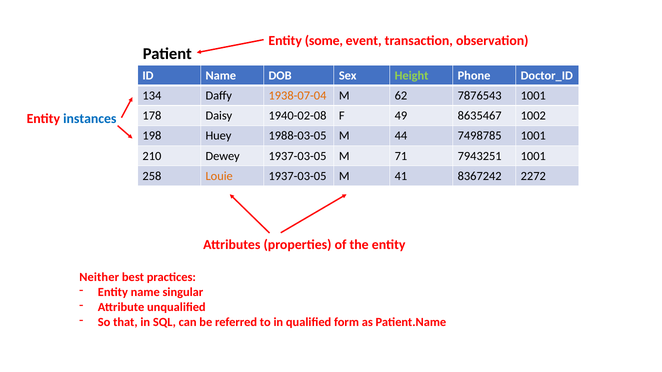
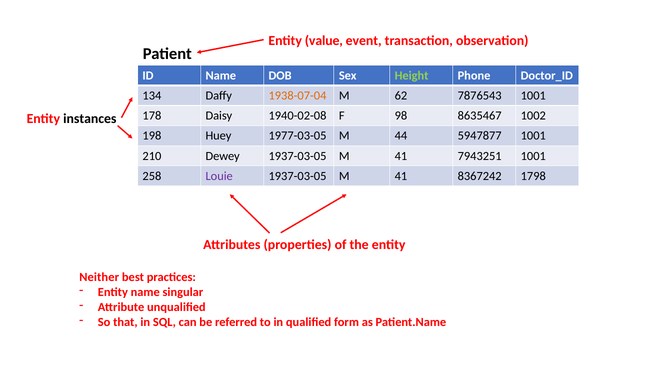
some: some -> value
49: 49 -> 98
instances colour: blue -> black
1988-03-05: 1988-03-05 -> 1977-03-05
7498785: 7498785 -> 5947877
Dewey 1937-03-05 M 71: 71 -> 41
Louie colour: orange -> purple
2272: 2272 -> 1798
